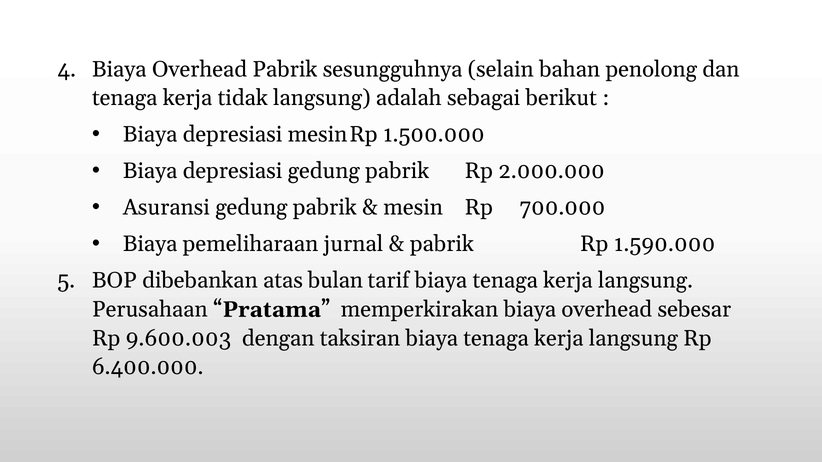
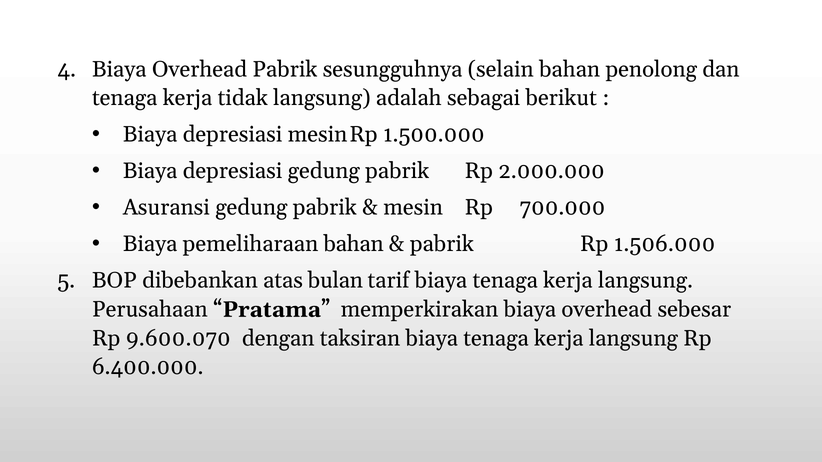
pemeliharaan jurnal: jurnal -> bahan
1.590.000: 1.590.000 -> 1.506.000
9.600.003: 9.600.003 -> 9.600.070
